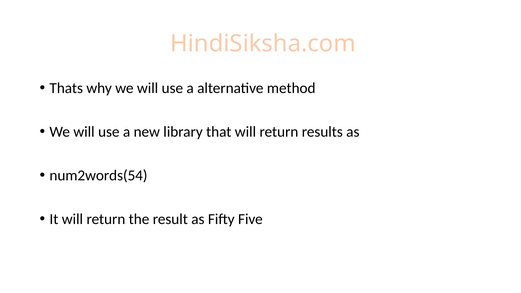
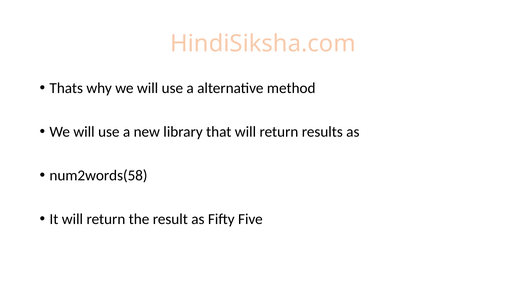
num2words(54: num2words(54 -> num2words(58
